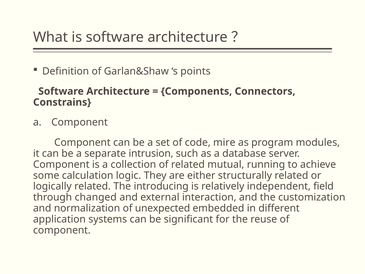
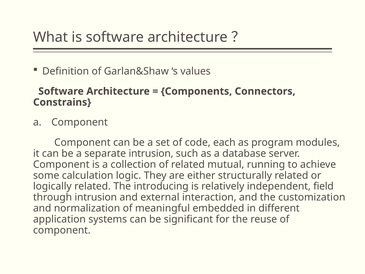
points: points -> values
mire: mire -> each
through changed: changed -> intrusion
unexpected: unexpected -> meaningful
